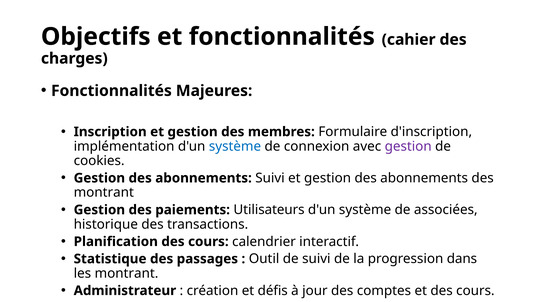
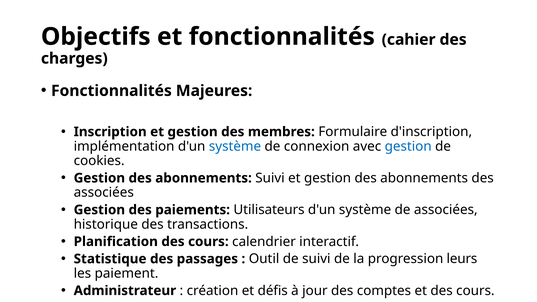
gestion at (408, 146) colour: purple -> blue
montrant at (104, 193): montrant -> associées
dans: dans -> leurs
les montrant: montrant -> paiement
